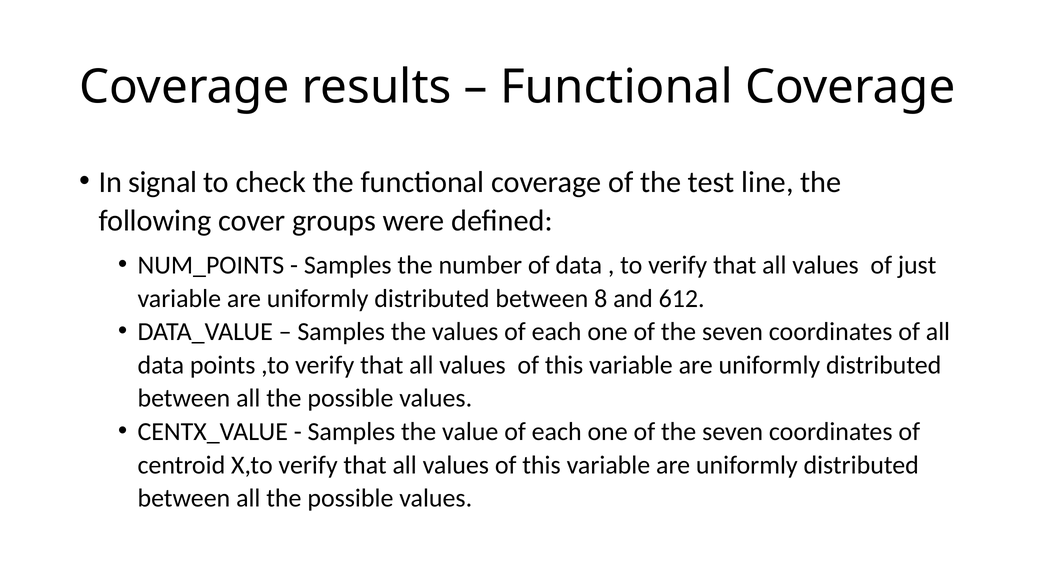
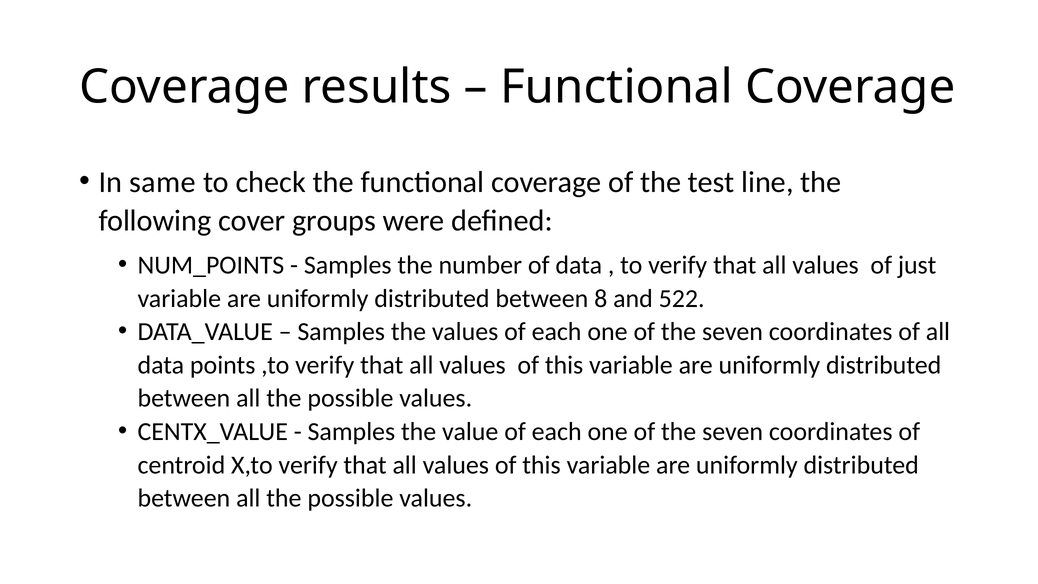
signal: signal -> same
612: 612 -> 522
